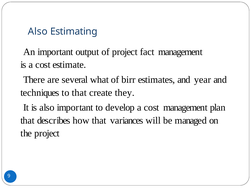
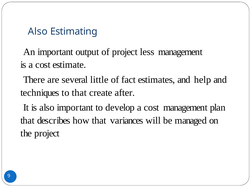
fact: fact -> less
what: what -> little
birr: birr -> fact
year: year -> help
they: they -> after
